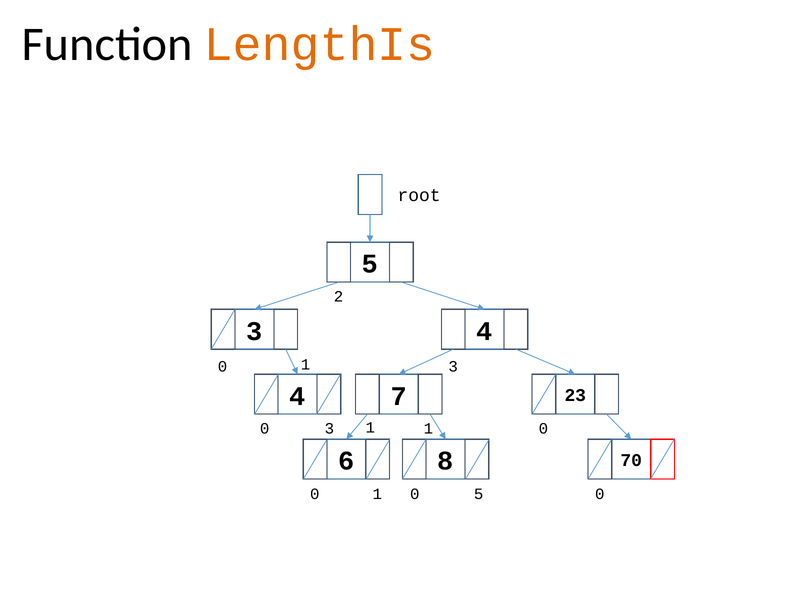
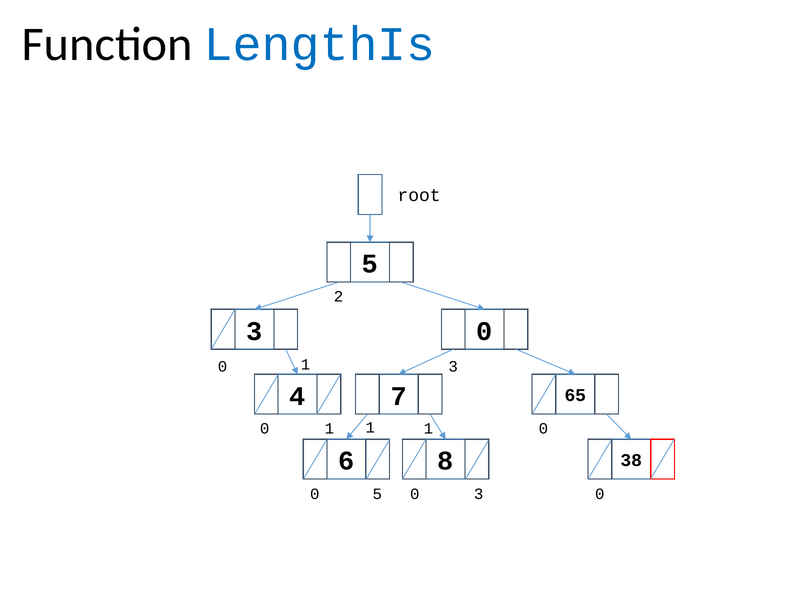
LengthIs colour: orange -> blue
4 at (485, 331): 4 -> 0
23: 23 -> 65
0 3: 3 -> 1
70: 70 -> 38
0 1: 1 -> 5
0 5: 5 -> 3
